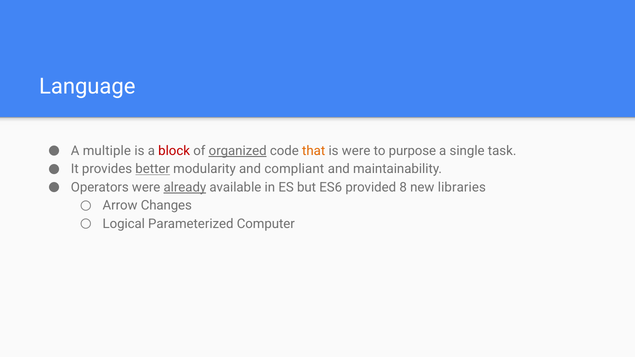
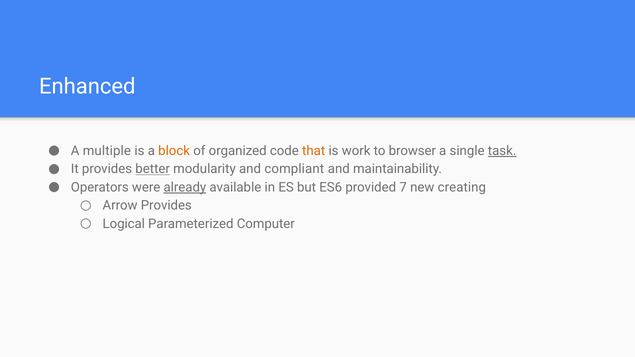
Language: Language -> Enhanced
block colour: red -> orange
organized underline: present -> none
is were: were -> work
purpose: purpose -> browser
task underline: none -> present
8: 8 -> 7
libraries: libraries -> creating
Arrow Changes: Changes -> Provides
